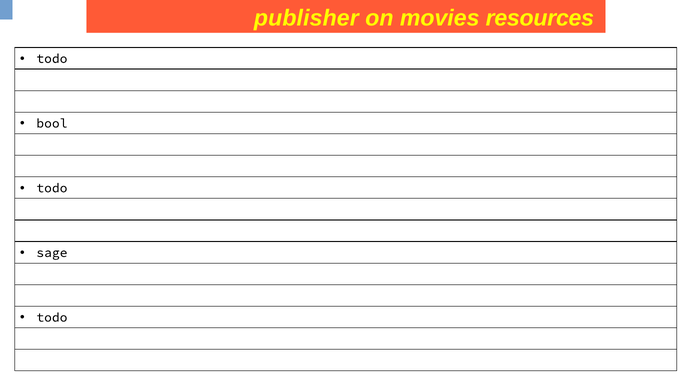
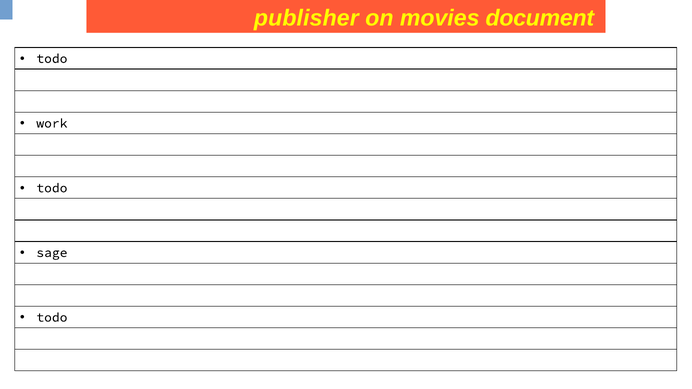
resources: resources -> document
bool: bool -> work
